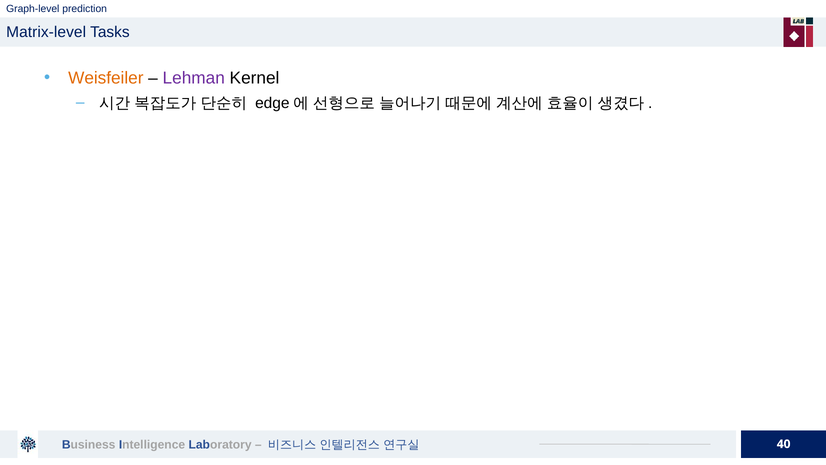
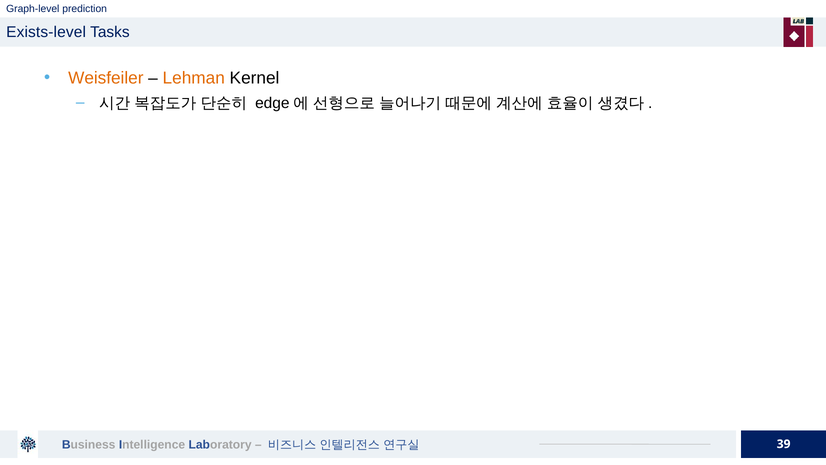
Matrix-level: Matrix-level -> Exists-level
Lehman colour: purple -> orange
40: 40 -> 39
